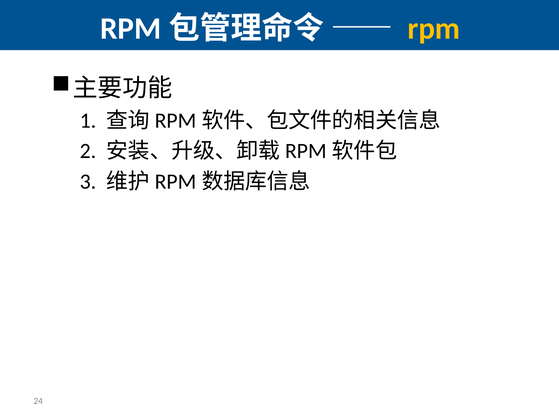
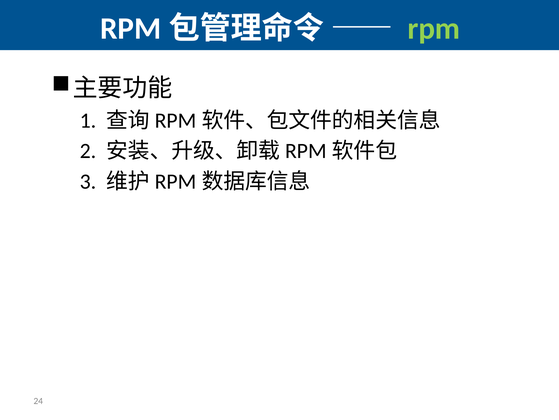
rpm colour: yellow -> light green
